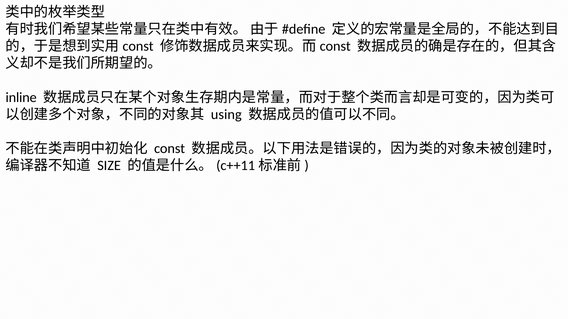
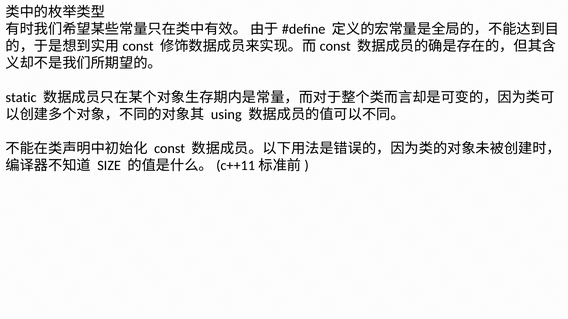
inline: inline -> static
